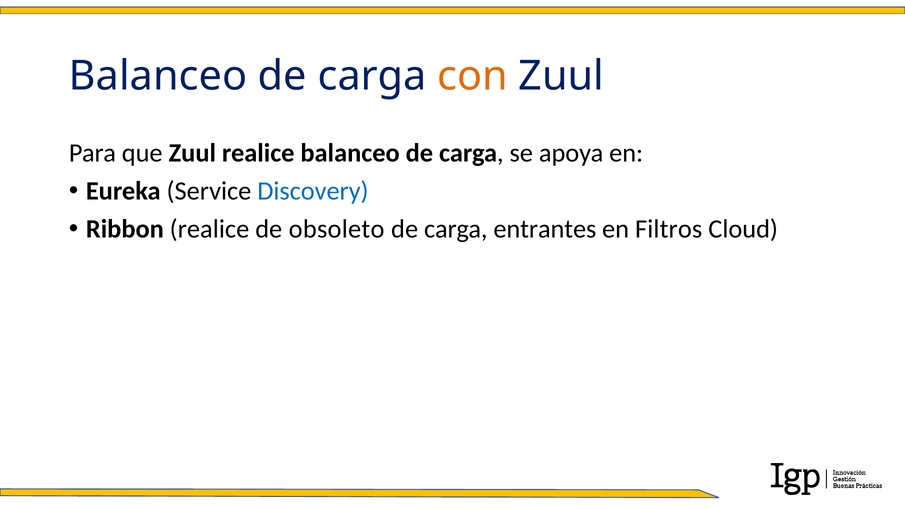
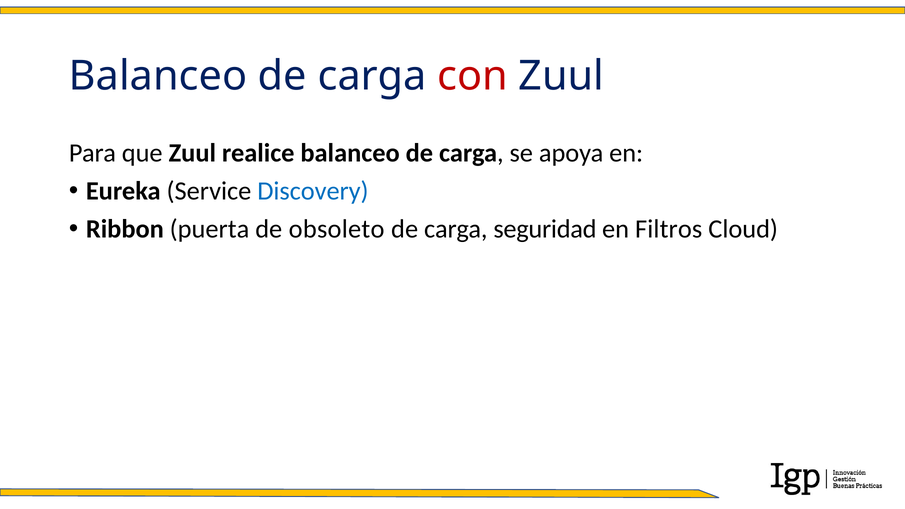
con colour: orange -> red
Ribbon realice: realice -> puerta
entrantes: entrantes -> seguridad
